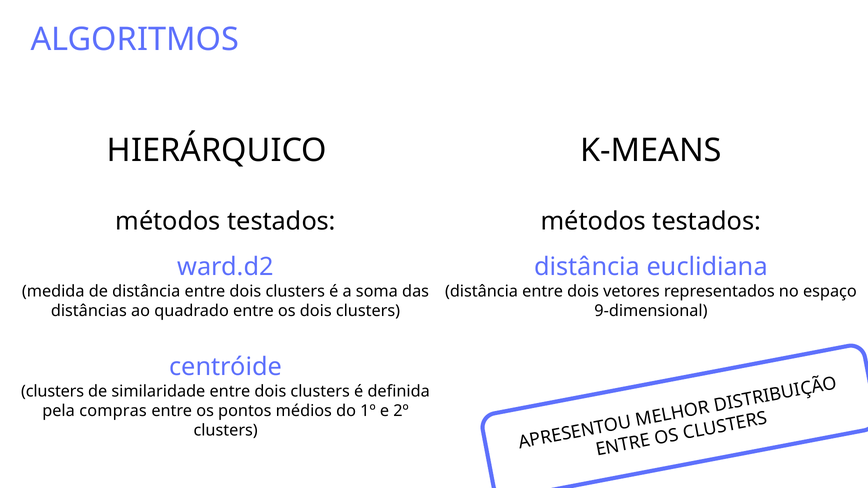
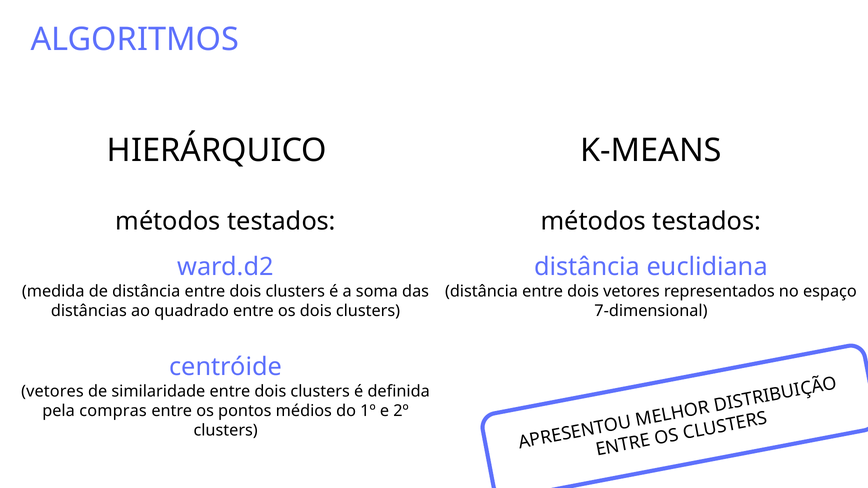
9-dimensional: 9-dimensional -> 7-dimensional
clusters at (53, 391): clusters -> vetores
